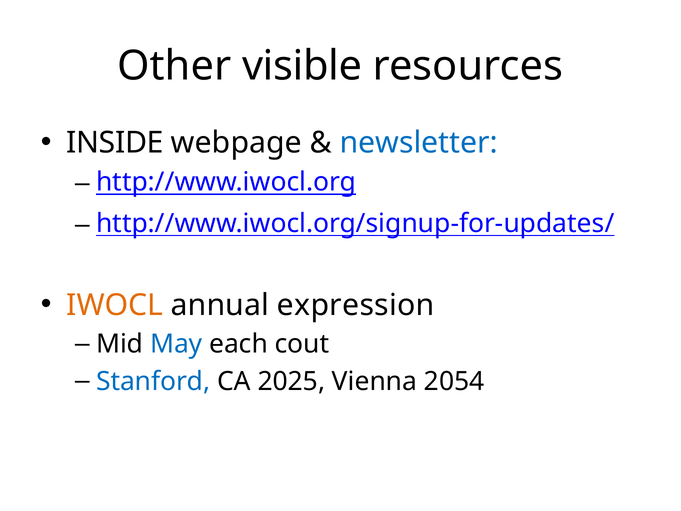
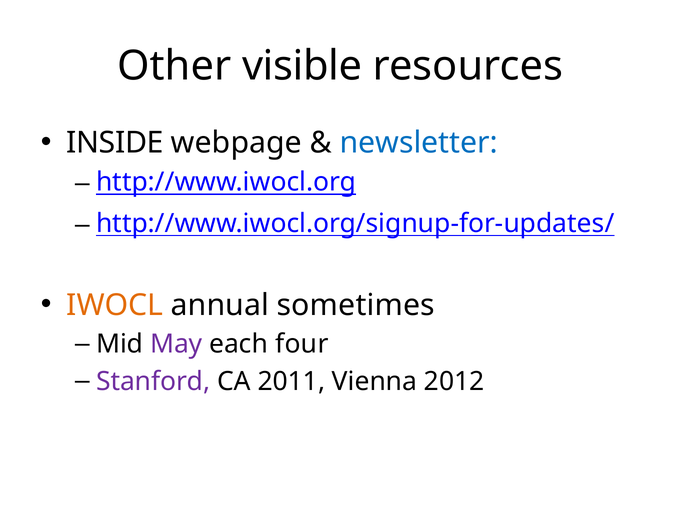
expression: expression -> sometimes
May colour: blue -> purple
cout: cout -> four
Stanford colour: blue -> purple
2025: 2025 -> 2011
2054: 2054 -> 2012
